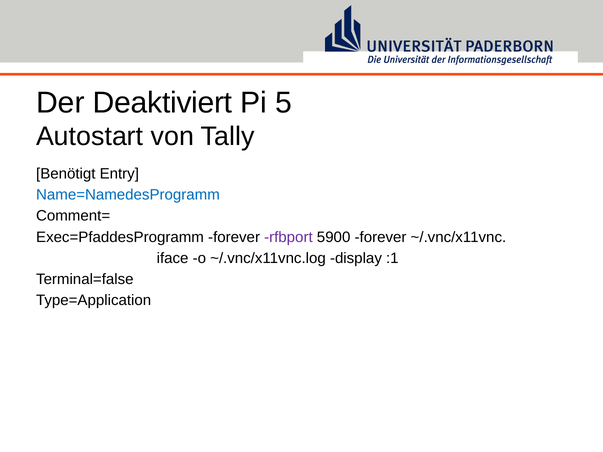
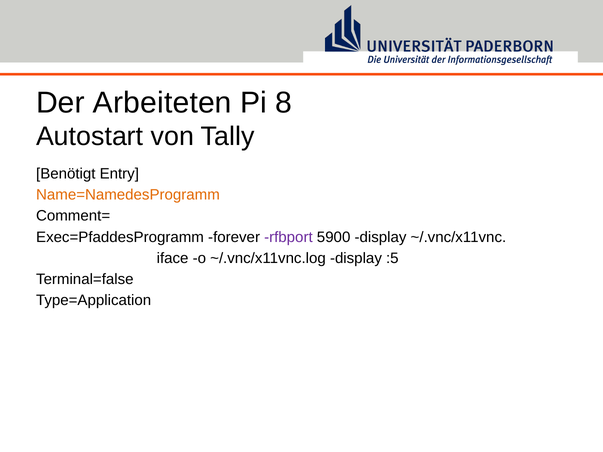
Deaktiviert: Deaktiviert -> Arbeiteten
5: 5 -> 8
Name=NamedesProgramm colour: blue -> orange
5900 forever: forever -> display
:1: :1 -> :5
